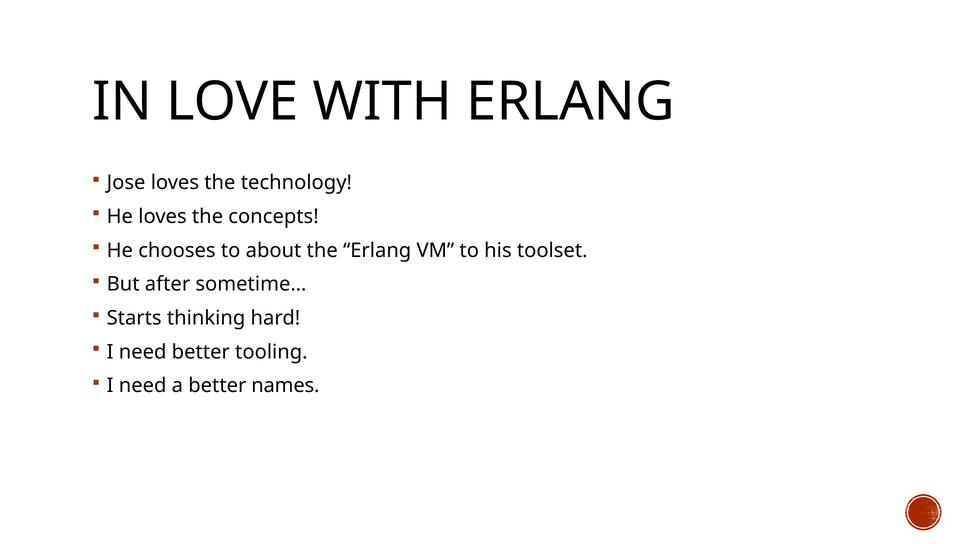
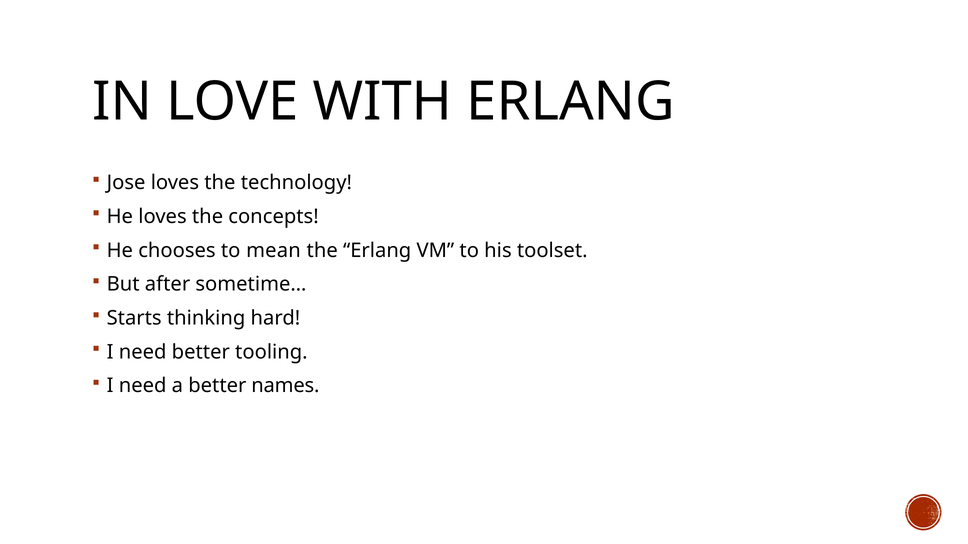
about: about -> mean
